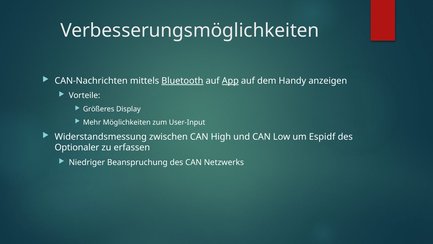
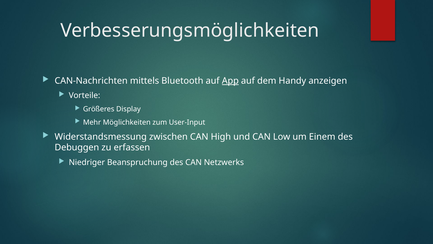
Bluetooth underline: present -> none
Espidf: Espidf -> Einem
Optionaler: Optionaler -> Debuggen
